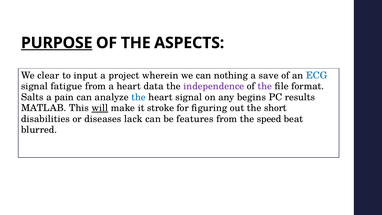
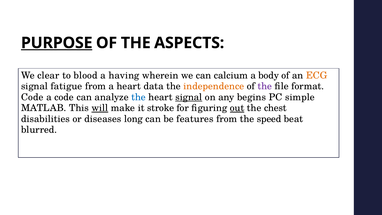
input: input -> blood
project: project -> having
nothing: nothing -> calcium
save: save -> body
ECG colour: blue -> orange
independence colour: purple -> orange
Salts at (32, 97): Salts -> Code
a pain: pain -> code
signal at (189, 97) underline: none -> present
results: results -> simple
out underline: none -> present
short: short -> chest
lack: lack -> long
